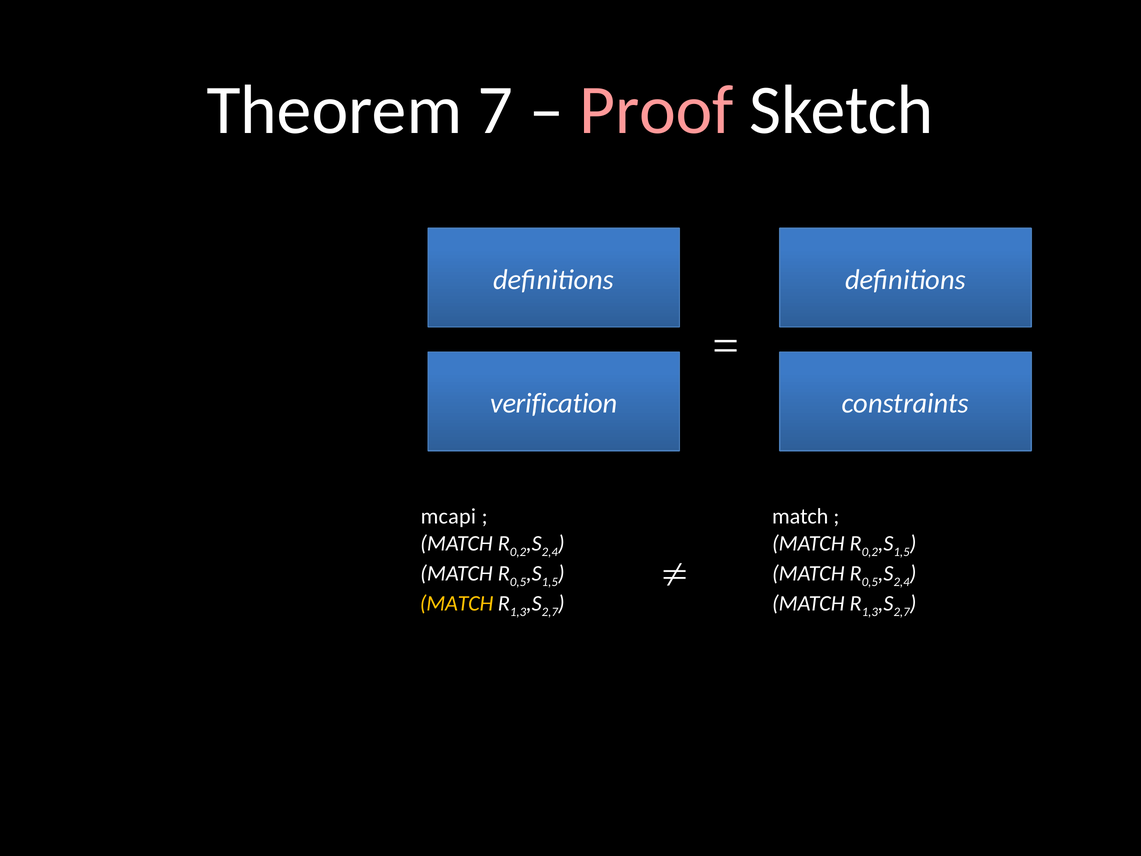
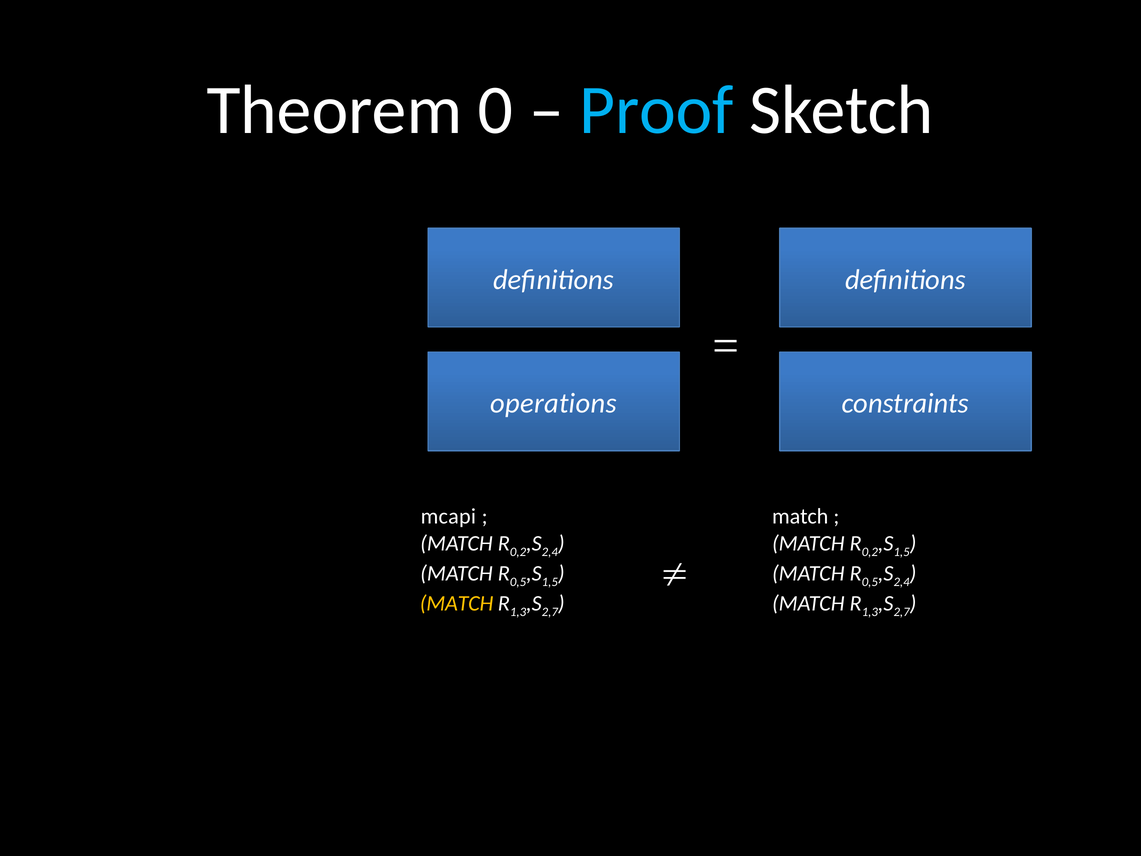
7: 7 -> 0
Proof colour: pink -> light blue
verification: verification -> operations
